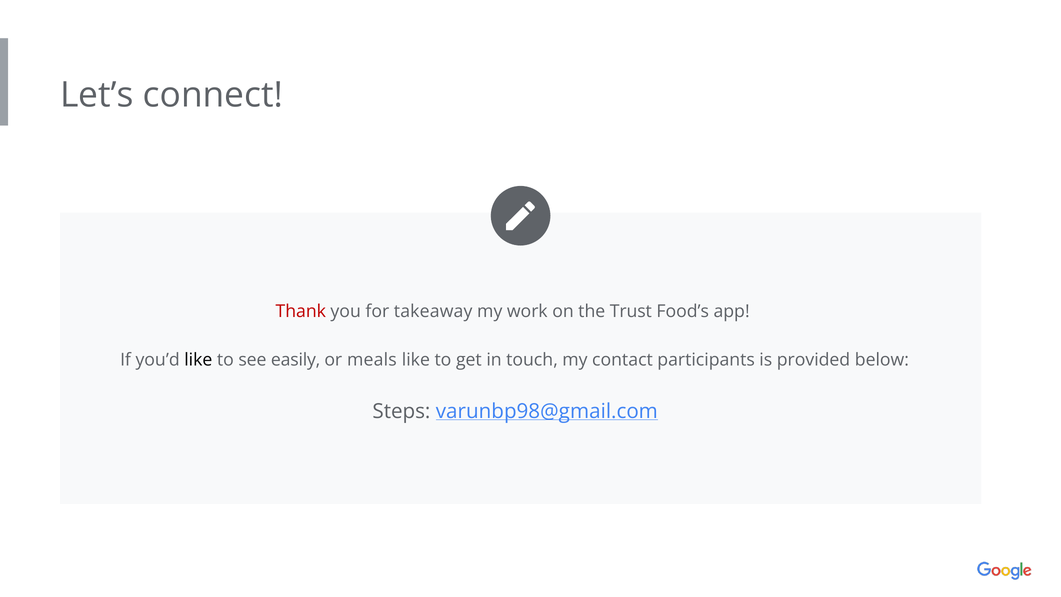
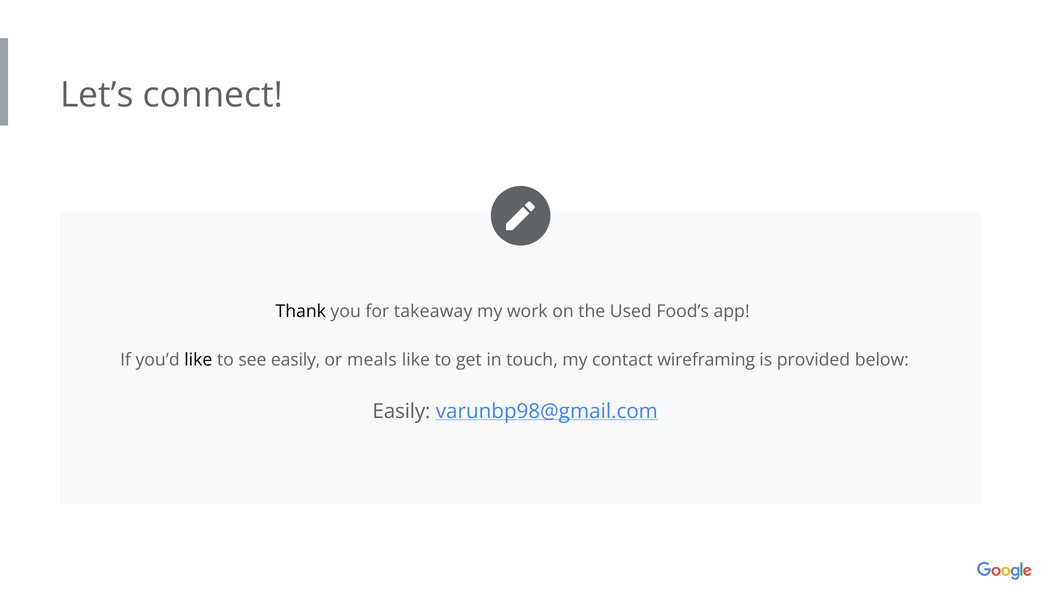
Thank colour: red -> black
Trust: Trust -> Used
participants: participants -> wireframing
Steps at (401, 411): Steps -> Easily
